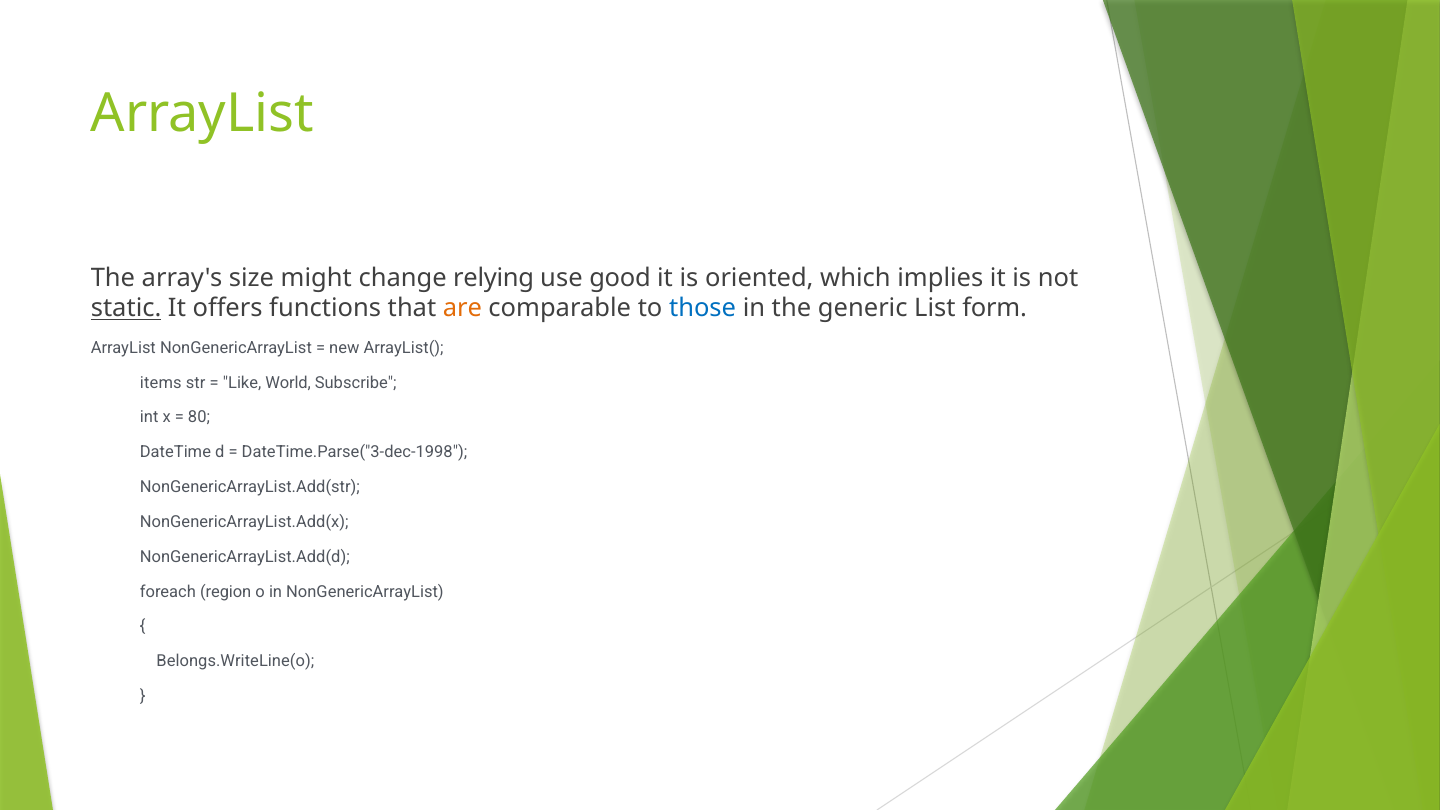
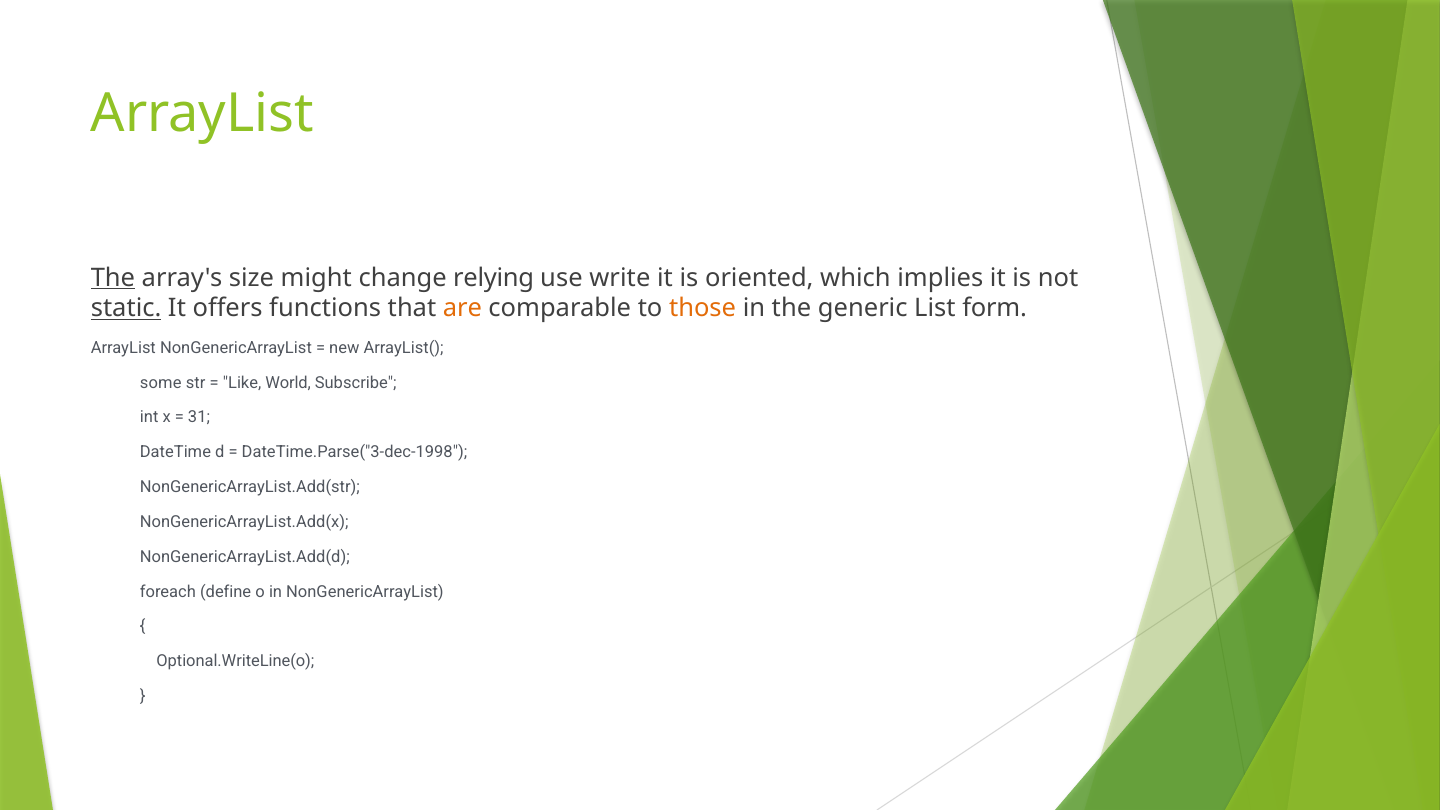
The at (113, 278) underline: none -> present
good: good -> write
those colour: blue -> orange
items: items -> some
80: 80 -> 31
region: region -> define
Belongs.WriteLine(o: Belongs.WriteLine(o -> Optional.WriteLine(o
